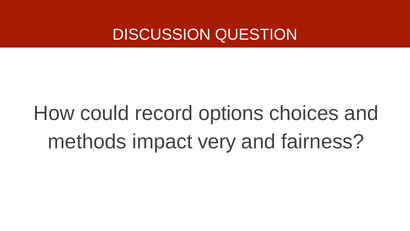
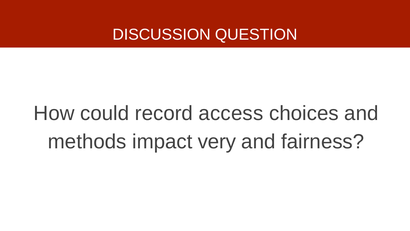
options: options -> access
